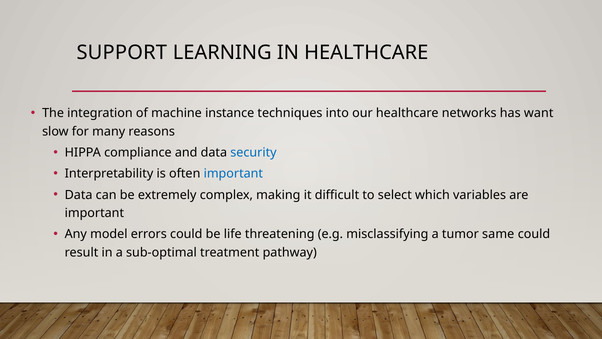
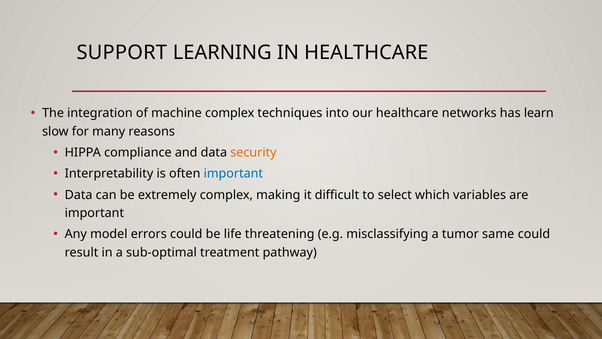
machine instance: instance -> complex
want: want -> learn
security colour: blue -> orange
